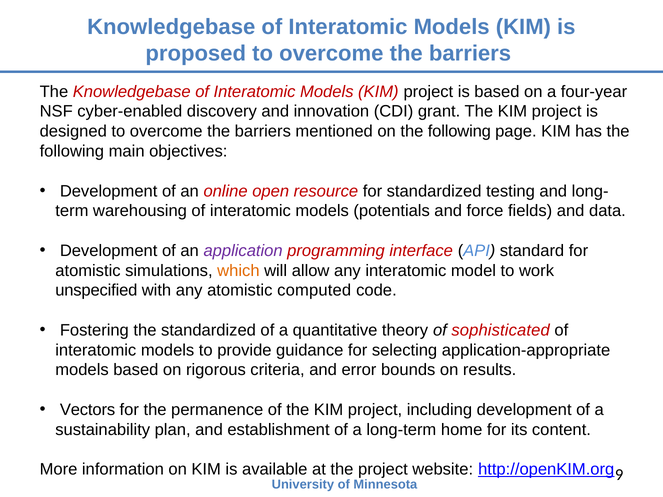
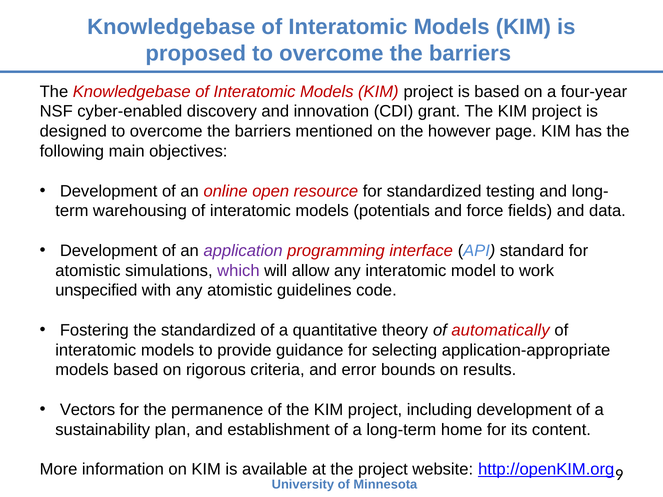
on the following: following -> however
which colour: orange -> purple
computed: computed -> guidelines
sophisticated: sophisticated -> automatically
